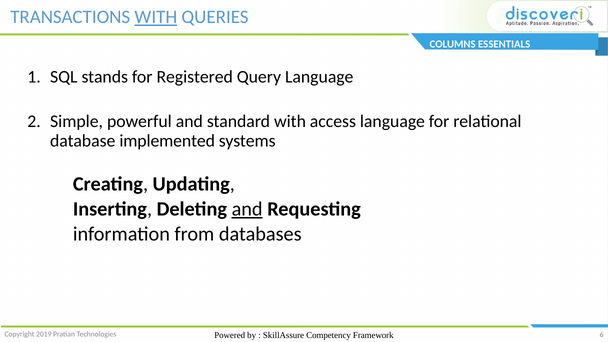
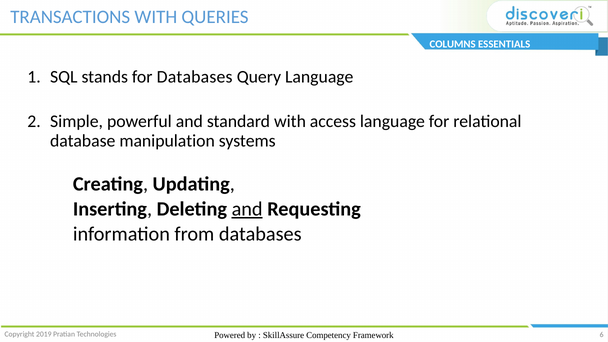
WITH at (156, 17) underline: present -> none
for Registered: Registered -> Databases
implemented: implemented -> manipulation
